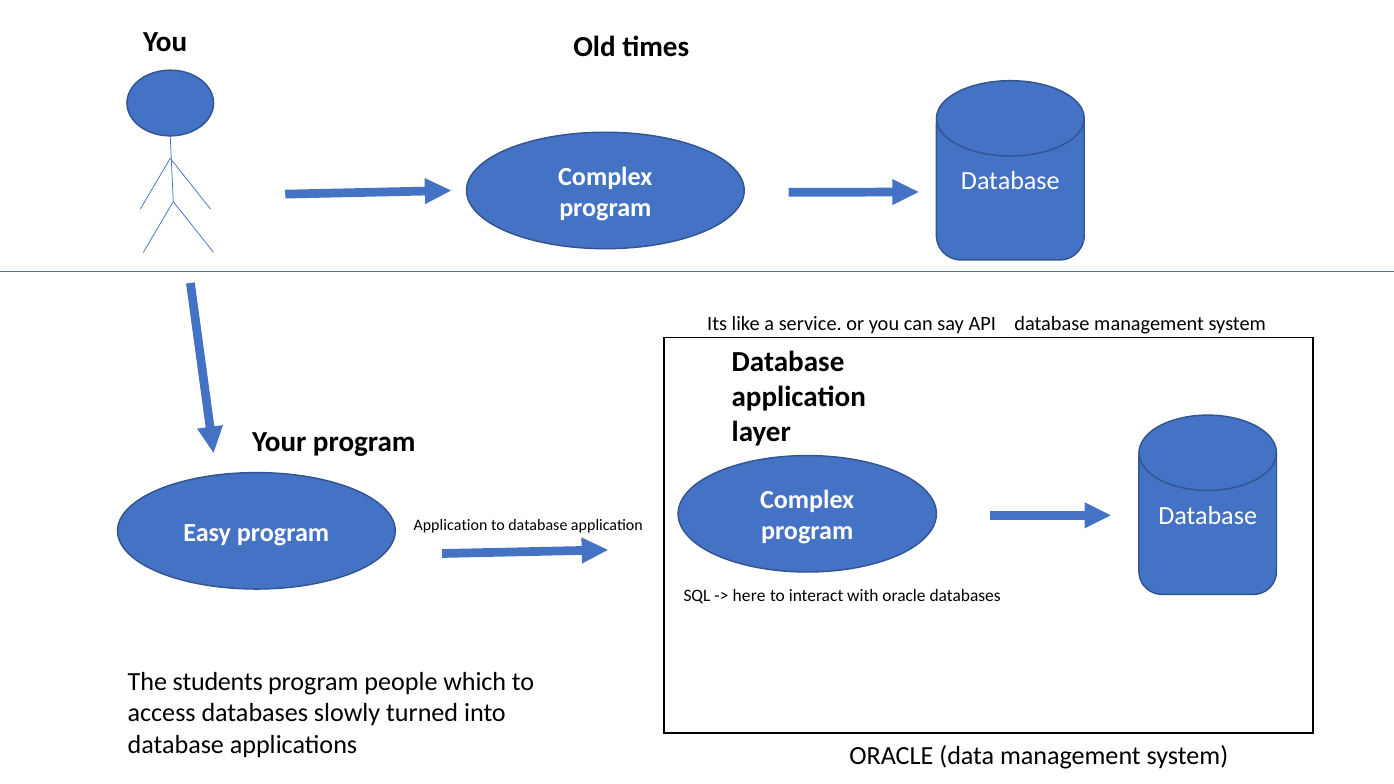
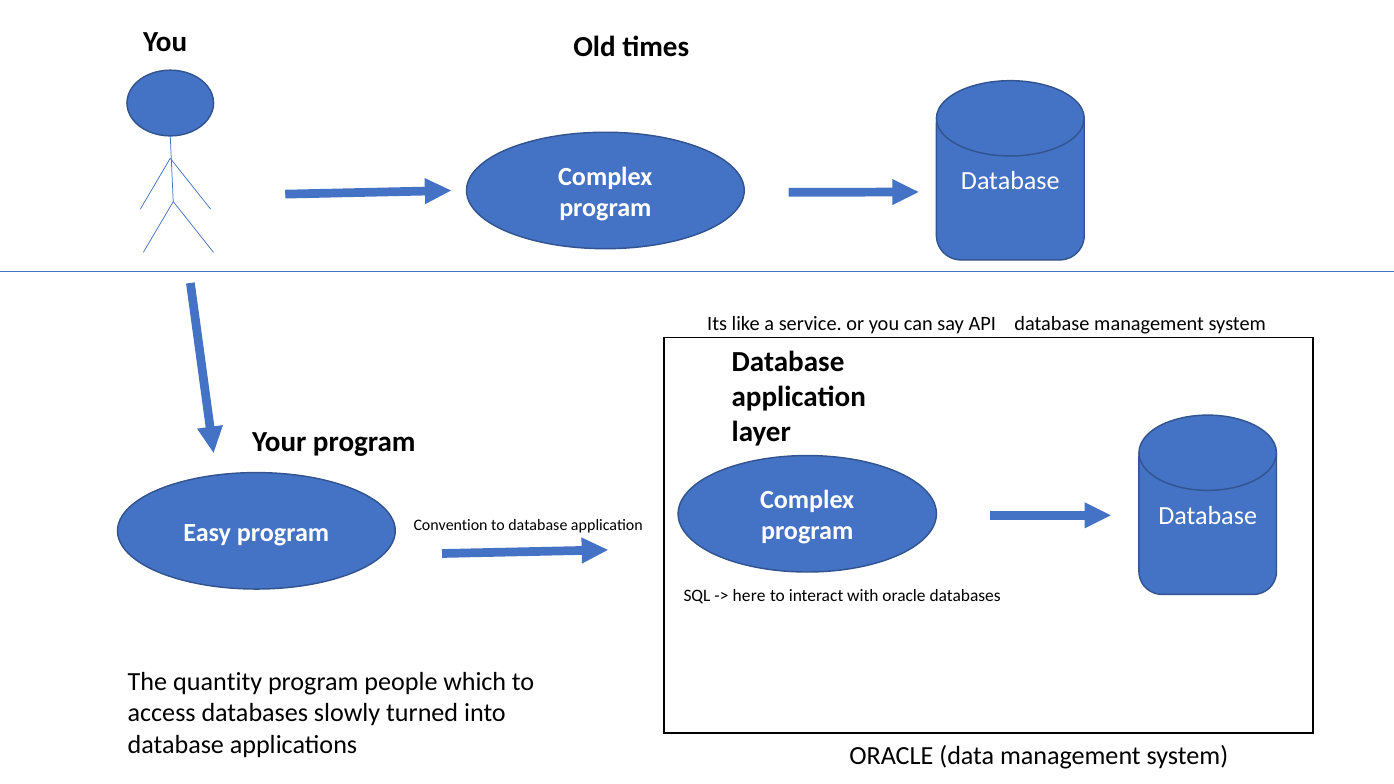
Application at (450, 525): Application -> Convention
students: students -> quantity
